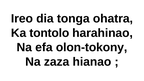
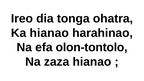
Ka tontolo: tontolo -> hianao
olon-tokony: olon-tokony -> olon-tontolo
